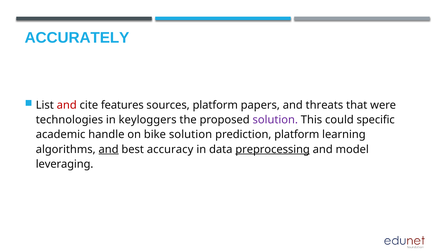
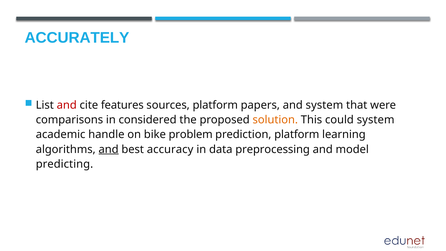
and threats: threats -> system
technologies: technologies -> comparisons
keyloggers: keyloggers -> considered
solution at (275, 120) colour: purple -> orange
could specific: specific -> system
bike solution: solution -> problem
preprocessing underline: present -> none
leveraging: leveraging -> predicting
